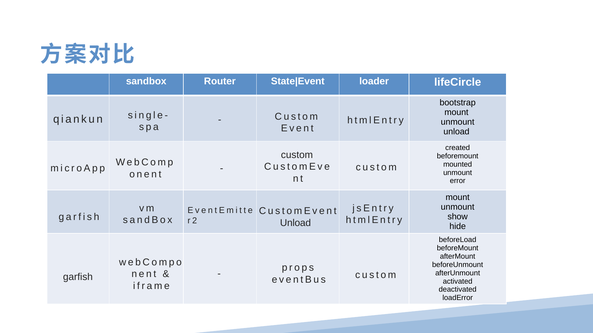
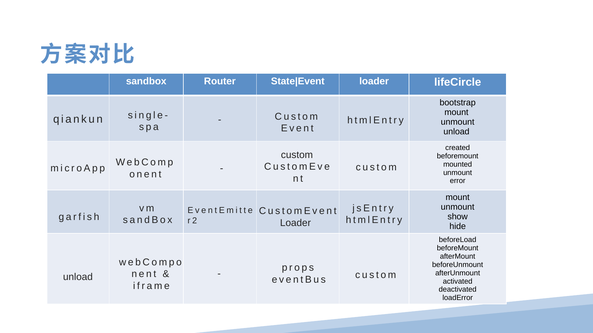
Unload at (296, 223): Unload -> Loader
garfish at (78, 278): garfish -> unload
